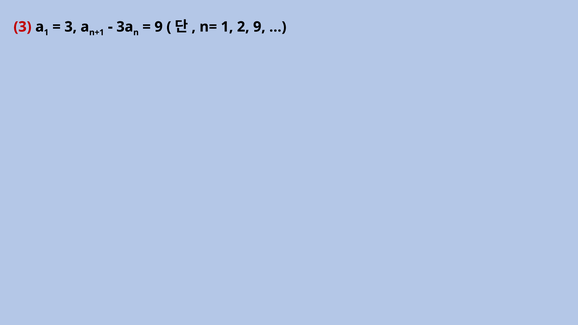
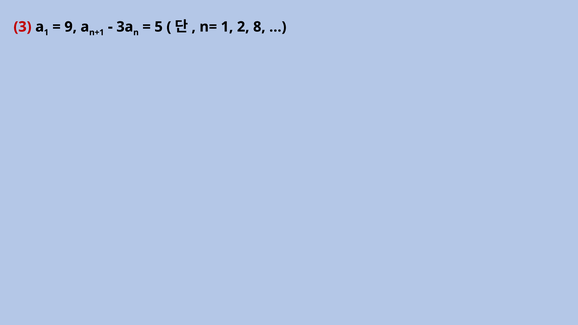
3 at (71, 27): 3 -> 9
9 at (159, 27): 9 -> 5
2 9: 9 -> 8
